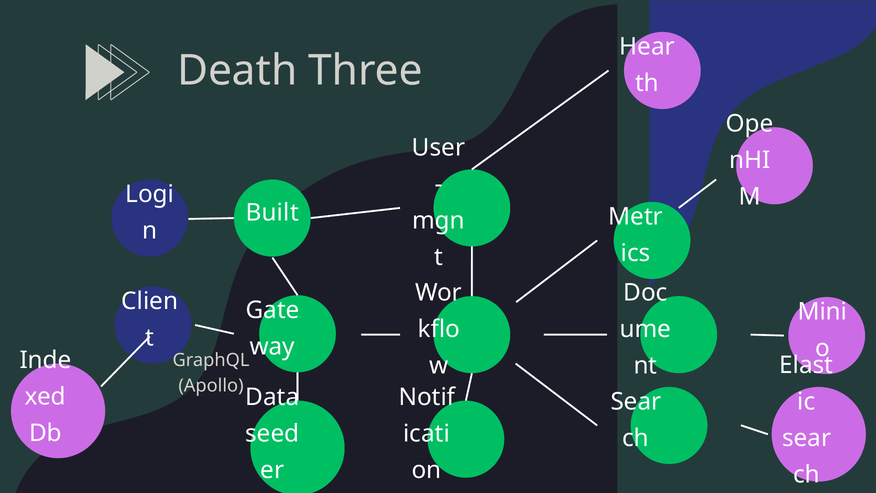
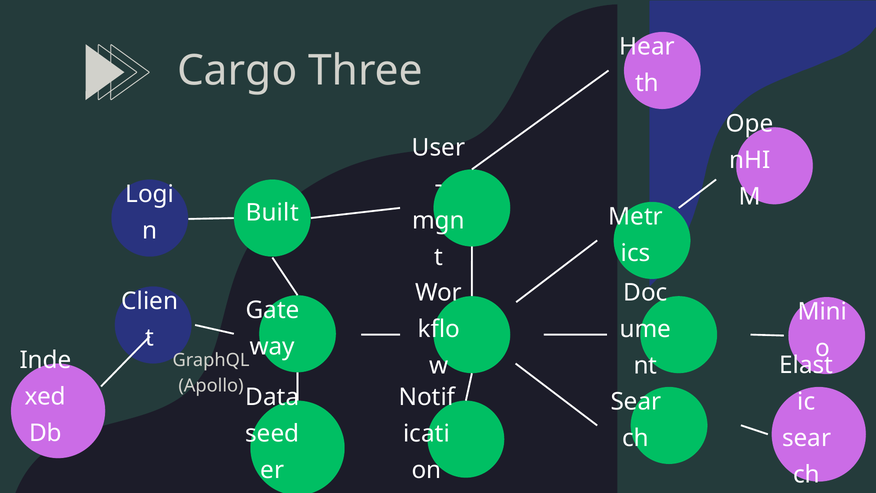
Death: Death -> Cargo
